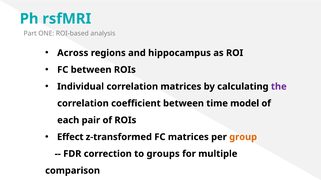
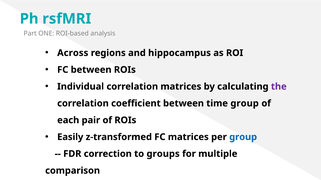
time model: model -> group
Effect: Effect -> Easily
group at (243, 137) colour: orange -> blue
